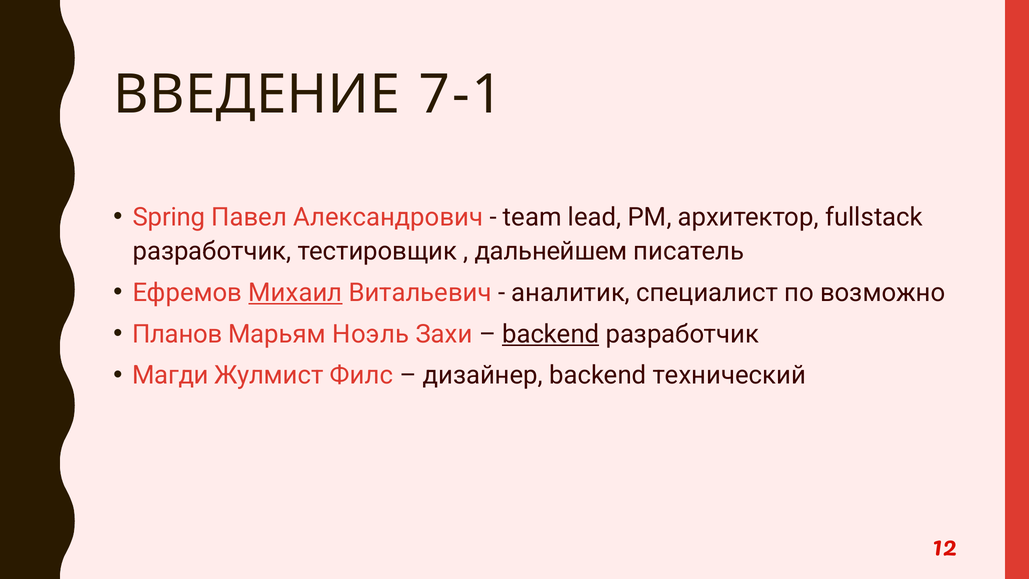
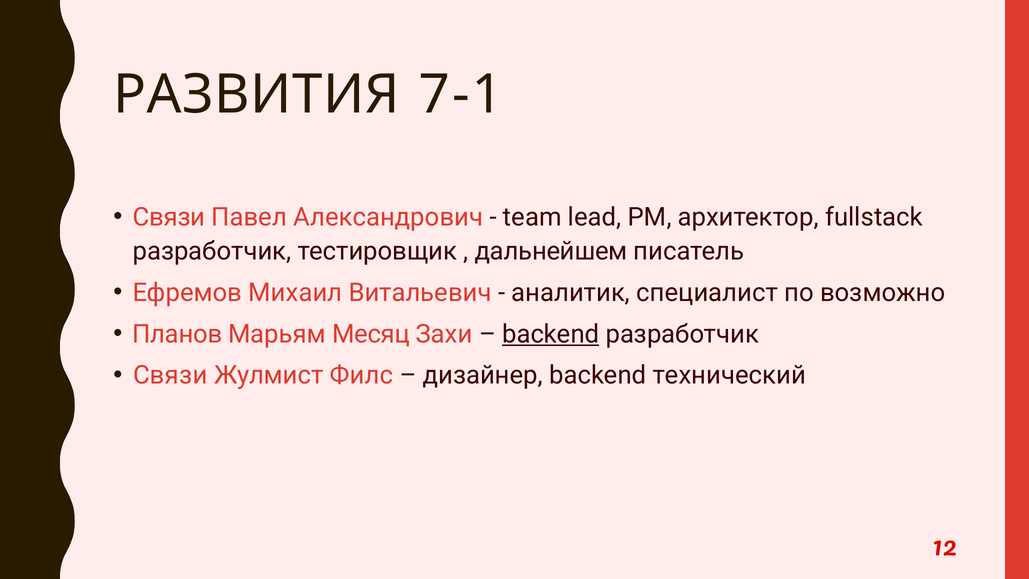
ВВЕДЕНИЕ: ВВЕДЕНИЕ -> РАЗВИТИЯ
Spring at (169, 217): Spring -> Связи
Михаил underline: present -> none
Ноэль: Ноэль -> Месяц
Магди at (170, 375): Магди -> Связи
